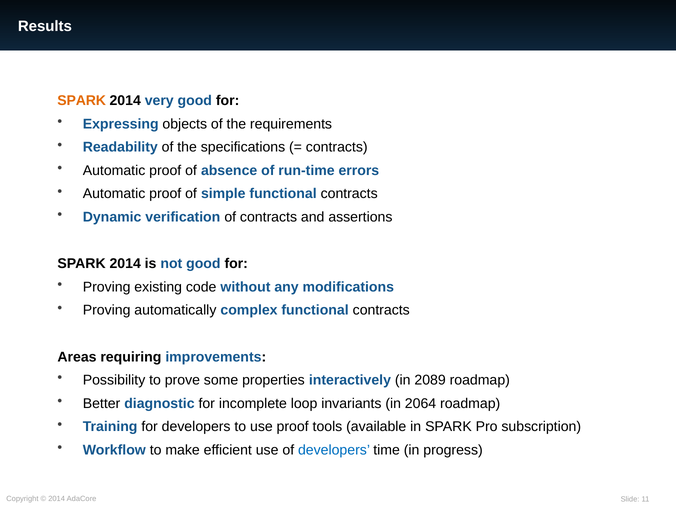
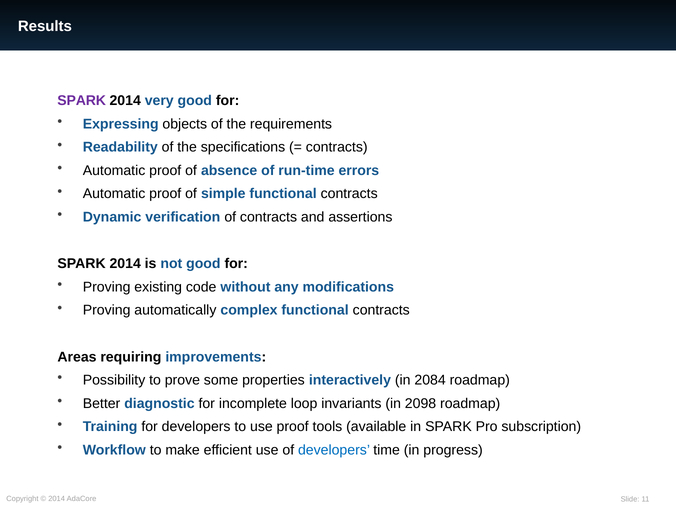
SPARK at (82, 101) colour: orange -> purple
2089: 2089 -> 2084
2064: 2064 -> 2098
